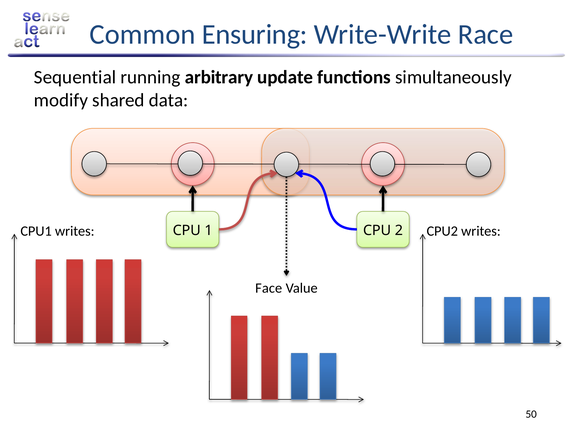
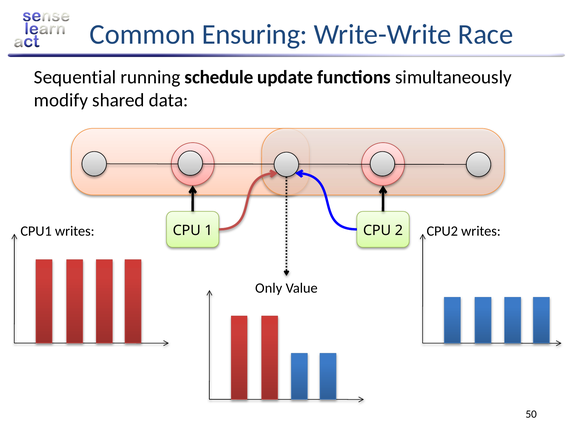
arbitrary: arbitrary -> schedule
Face: Face -> Only
